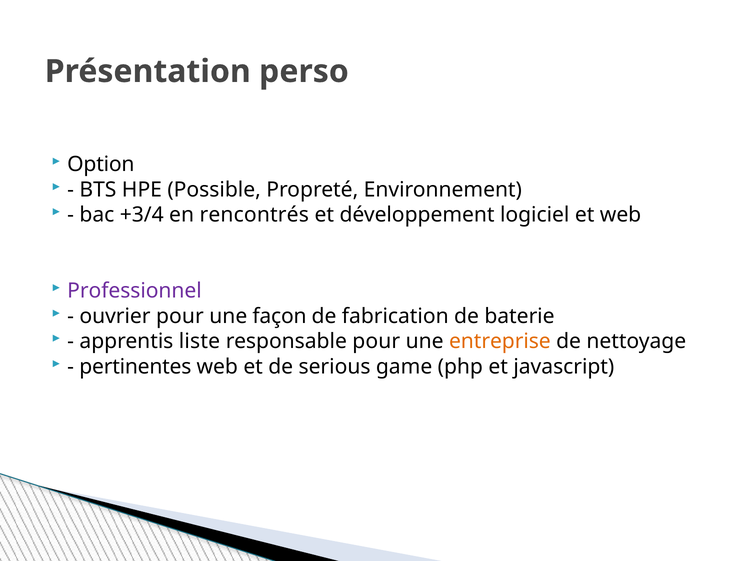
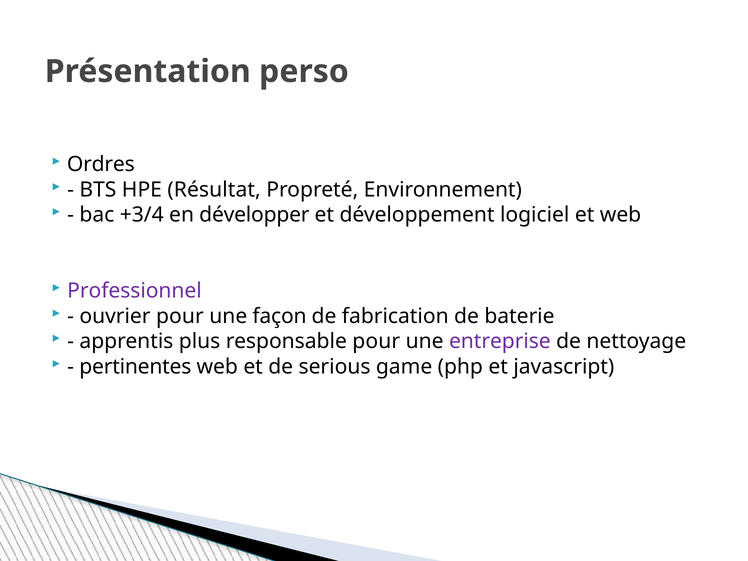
Option: Option -> Ordres
Possible: Possible -> Résultat
rencontrés: rencontrés -> développer
liste: liste -> plus
entreprise colour: orange -> purple
